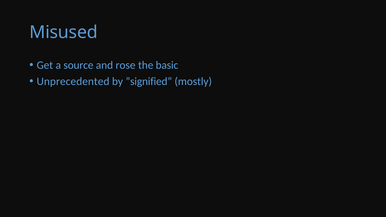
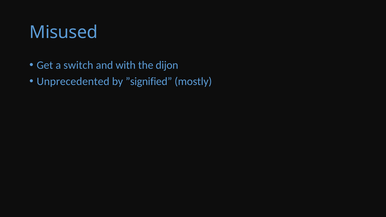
source: source -> switch
rose: rose -> with
basic: basic -> dijon
